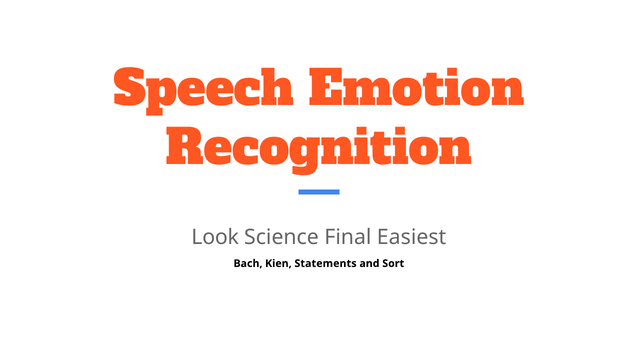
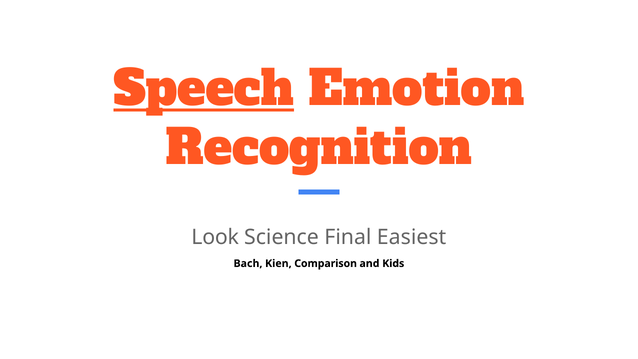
Speech underline: none -> present
Statements: Statements -> Comparison
Sort: Sort -> Kids
